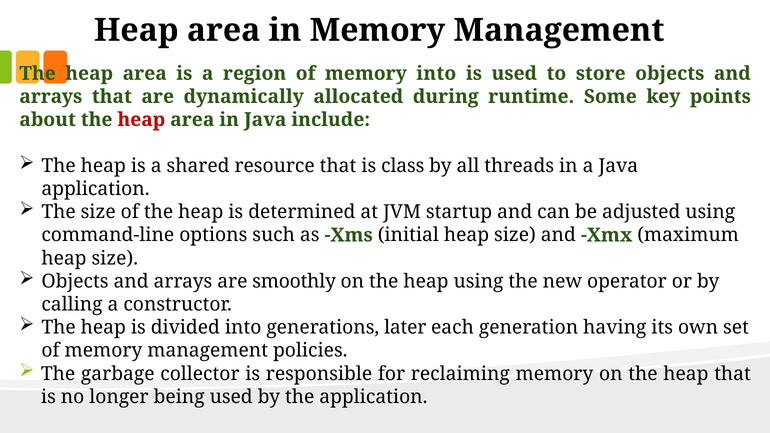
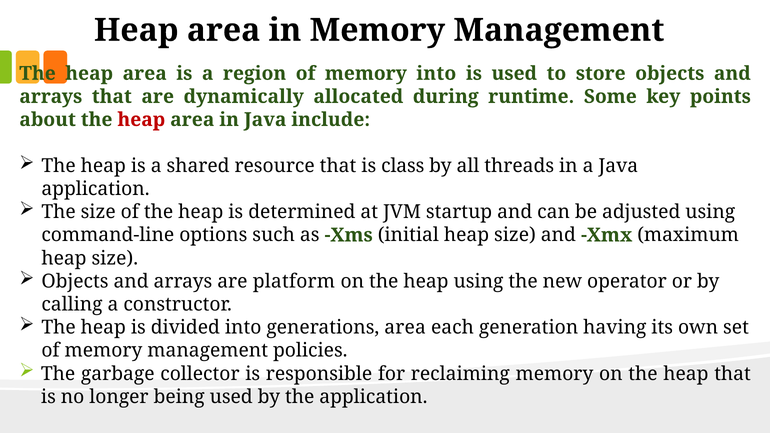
smoothly: smoothly -> platform
generations later: later -> area
